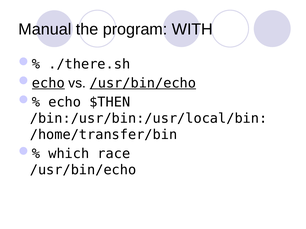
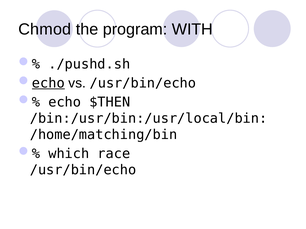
Manual: Manual -> Chmod
./there.sh: ./there.sh -> ./pushd.sh
/usr/bin/echo at (143, 83) underline: present -> none
/home/transfer/bin: /home/transfer/bin -> /home/matching/bin
